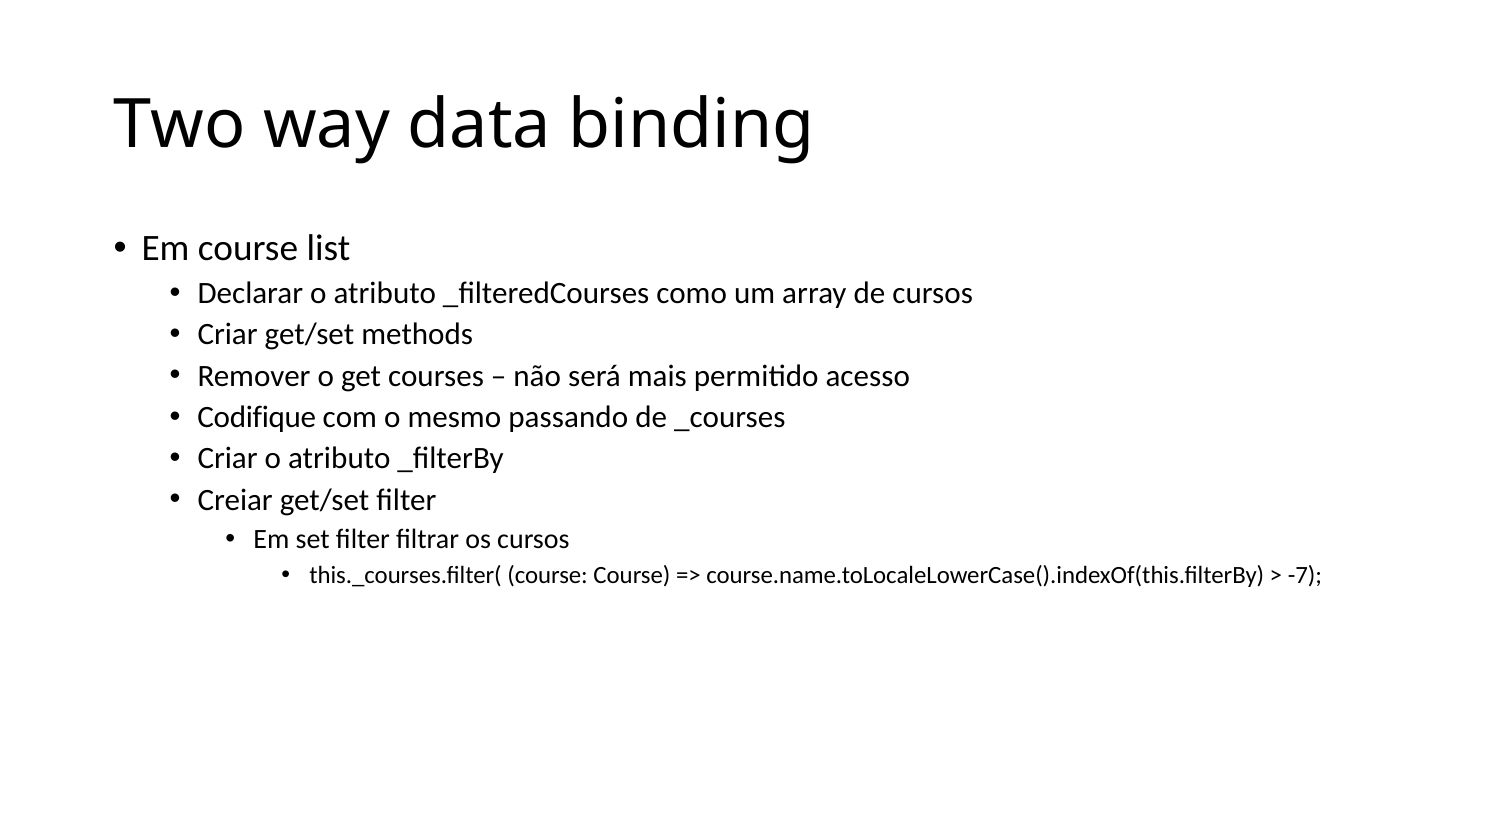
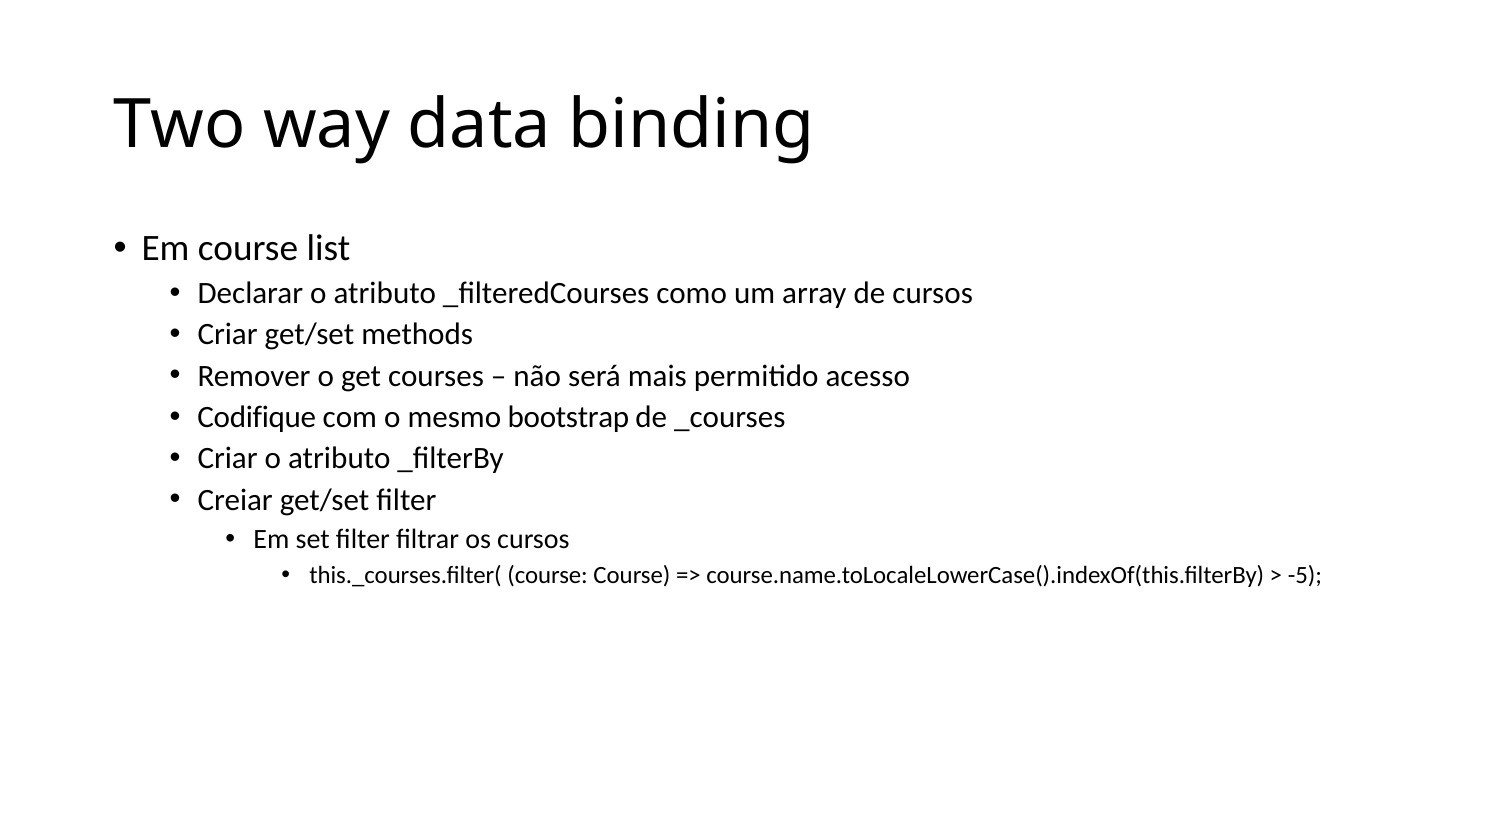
passando: passando -> bootstrap
-7: -7 -> -5
